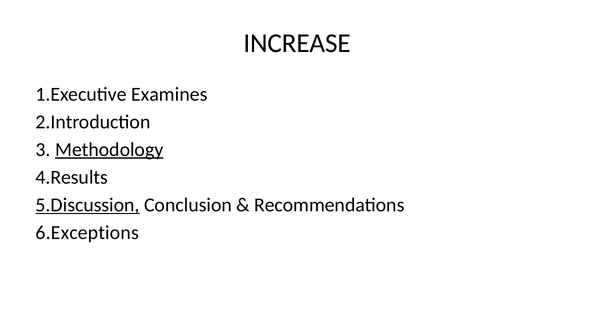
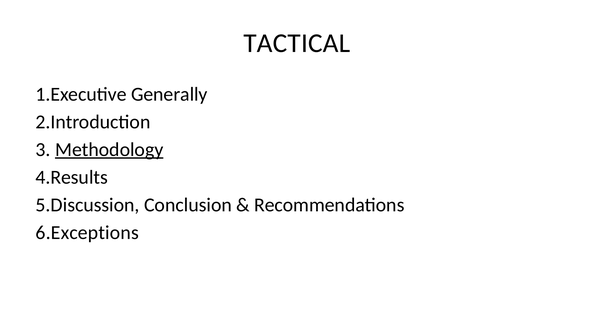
INCREASE: INCREASE -> TACTICAL
Examines: Examines -> Generally
5.Discussion underline: present -> none
